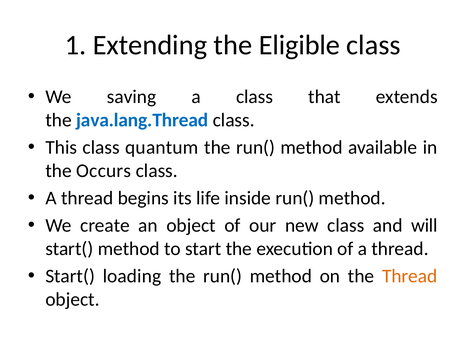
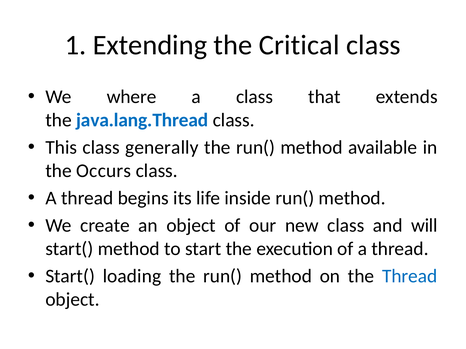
Eligible: Eligible -> Critical
saving: saving -> where
quantum: quantum -> generally
Thread at (410, 277) colour: orange -> blue
